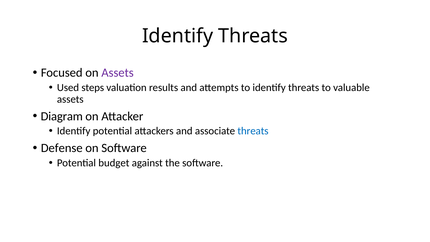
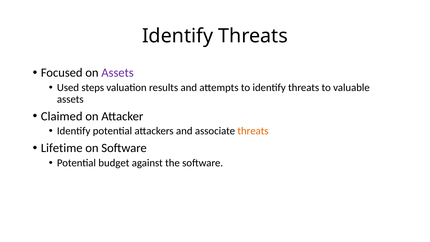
Diagram: Diagram -> Claimed
threats at (253, 131) colour: blue -> orange
Defense: Defense -> Lifetime
